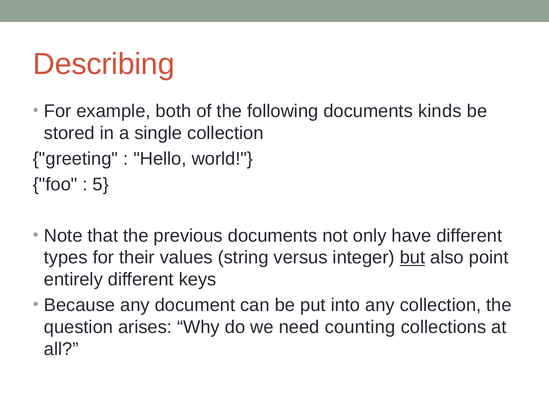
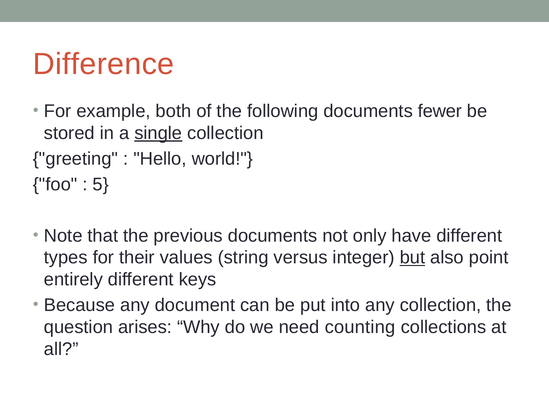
Describing: Describing -> Difference
kinds: kinds -> fewer
single underline: none -> present
